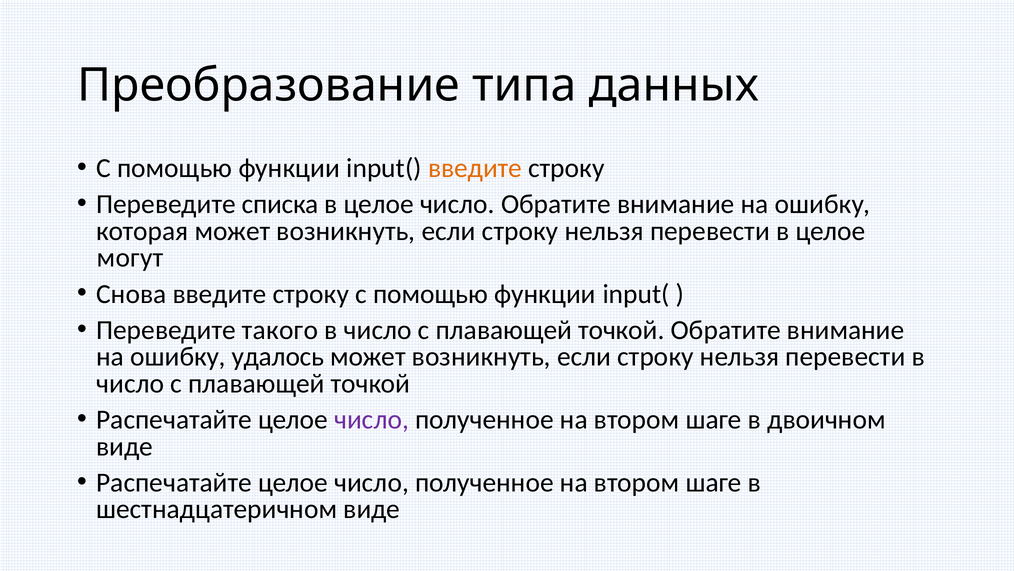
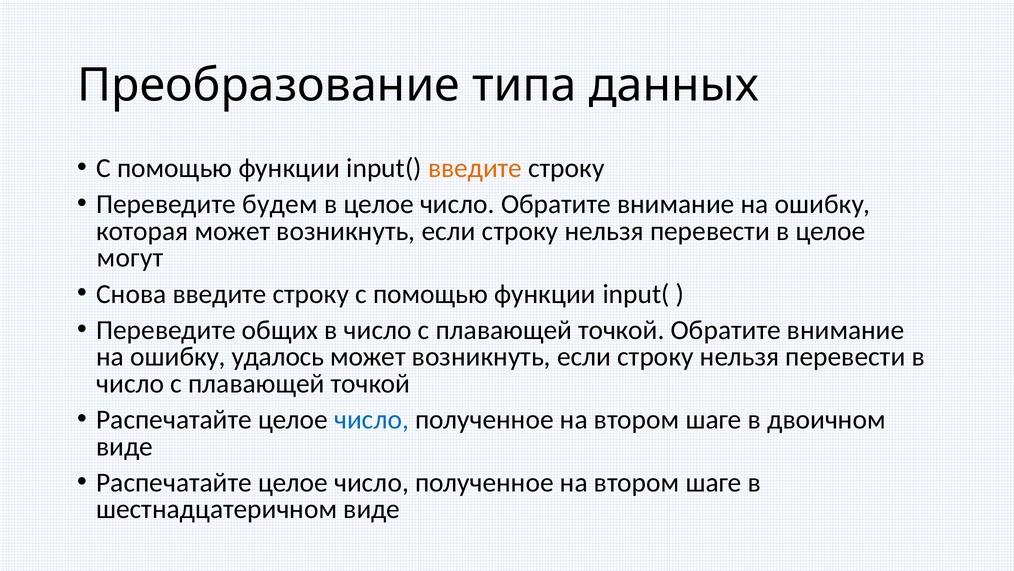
списка: списка -> будем
такого: такого -> общих
число at (372, 419) colour: purple -> blue
